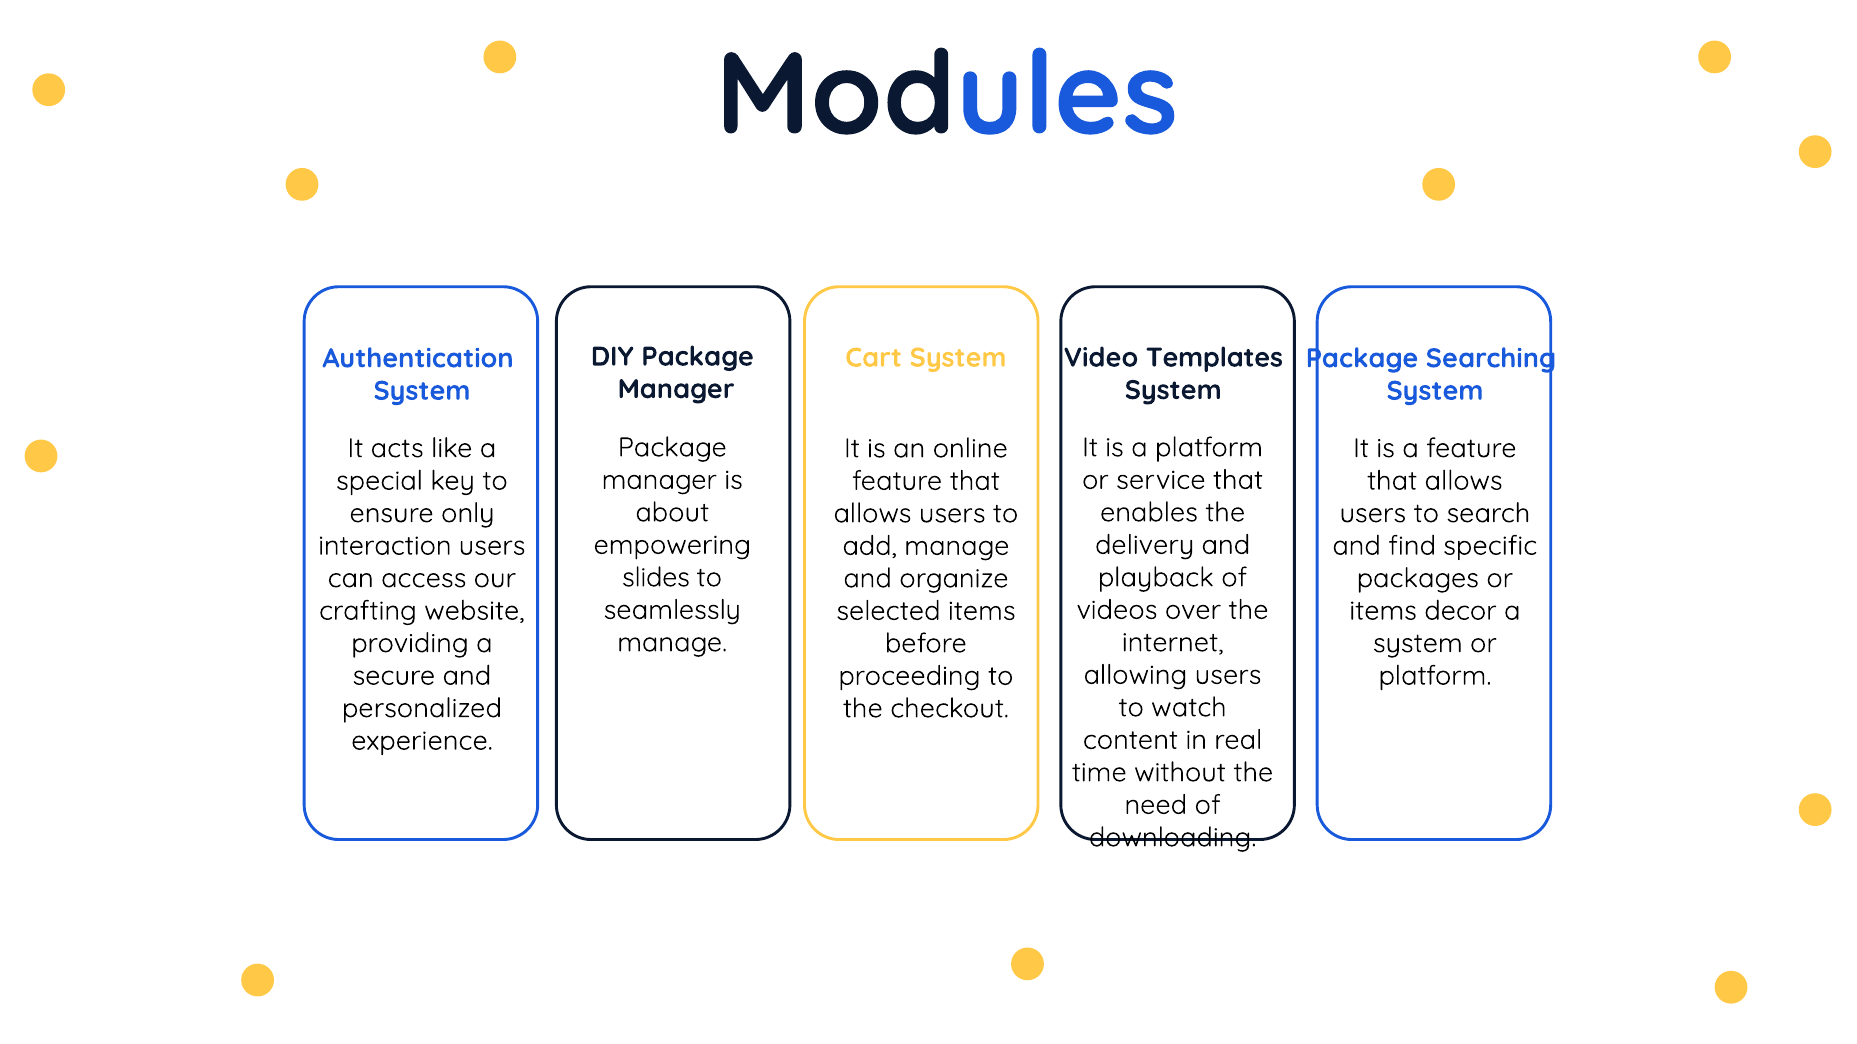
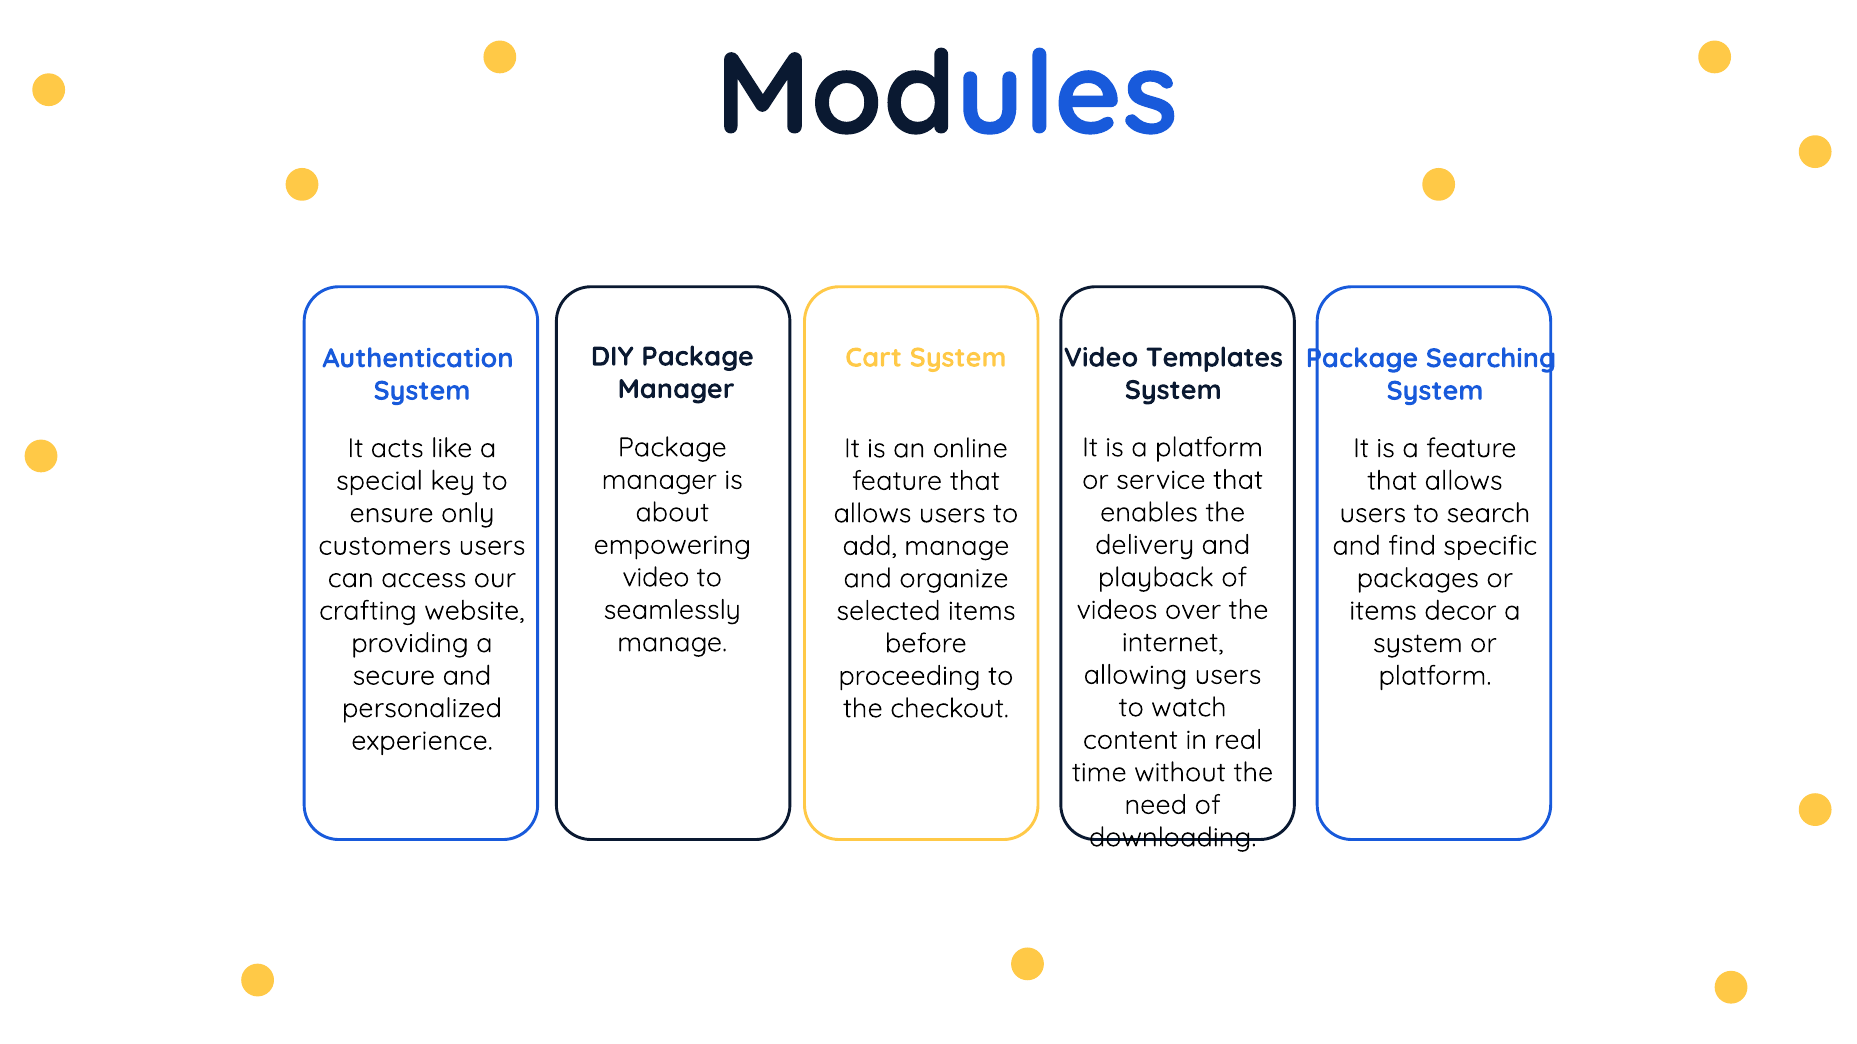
interaction: interaction -> customers
slides at (656, 578): slides -> video
